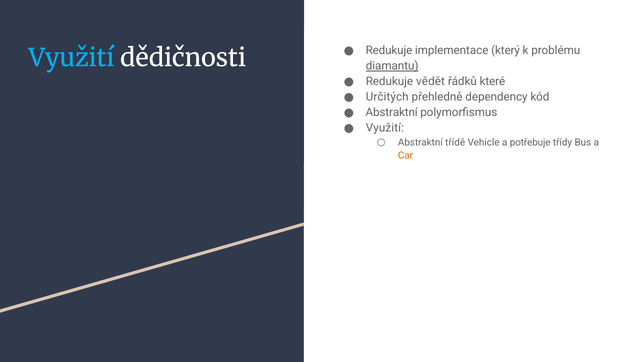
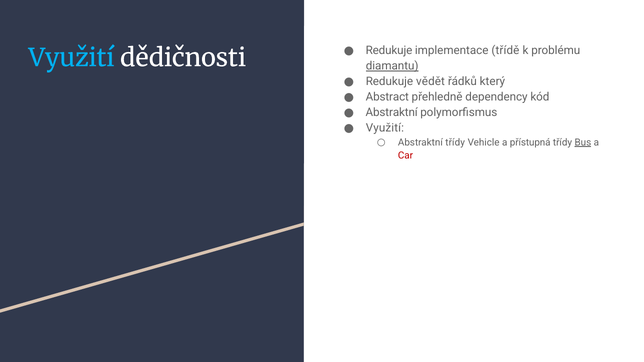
který: který -> třídě
které: které -> který
Určitých: Určitých -> Abstract
Abstraktní třídě: třídě -> třídy
potřebuje: potřebuje -> přístupná
Bus underline: none -> present
Car colour: orange -> red
